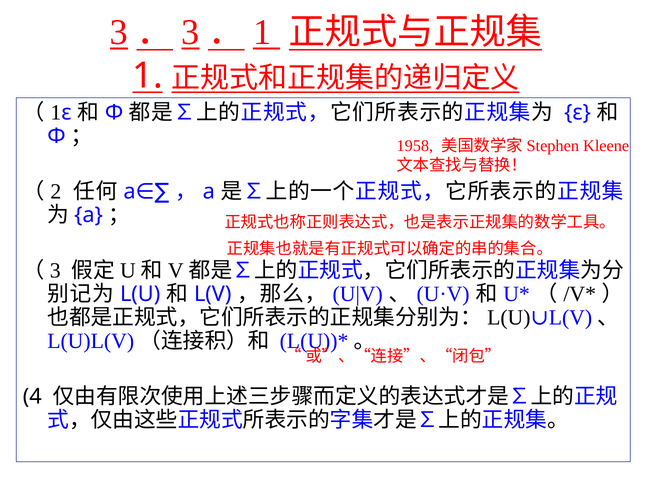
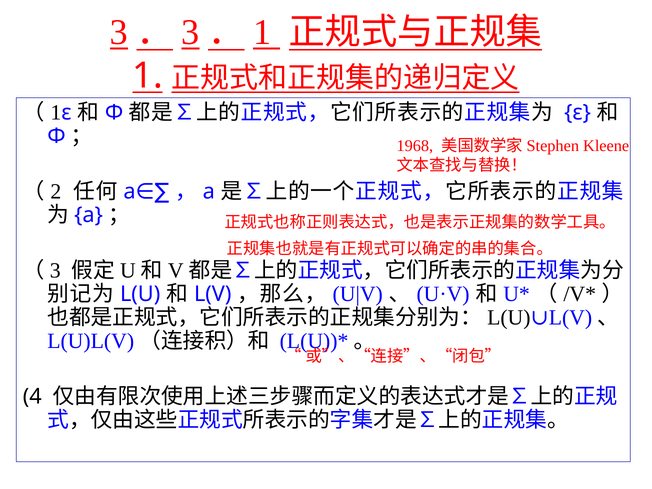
1958: 1958 -> 1968
